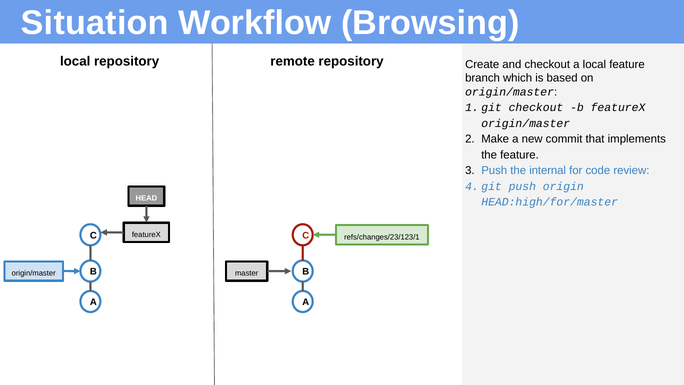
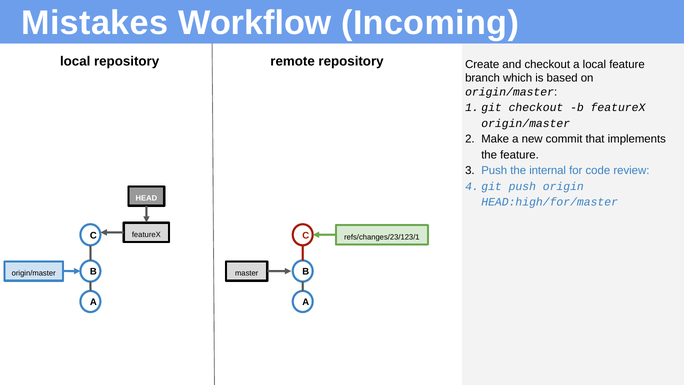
Situation: Situation -> Mistakes
Browsing: Browsing -> Incoming
